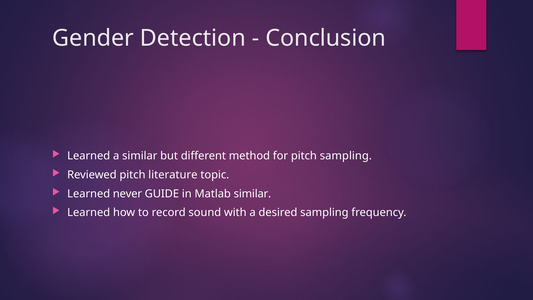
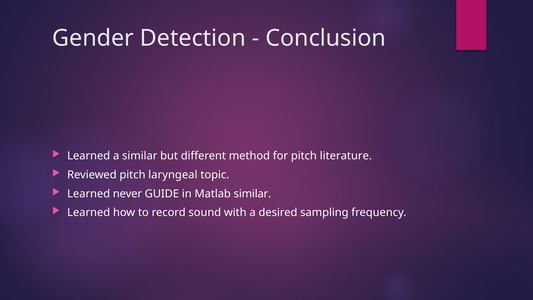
pitch sampling: sampling -> literature
literature: literature -> laryngeal
